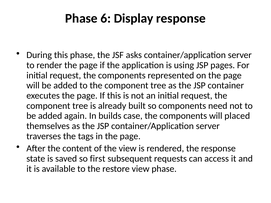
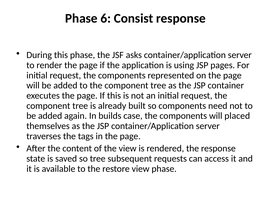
Display: Display -> Consist
so first: first -> tree
